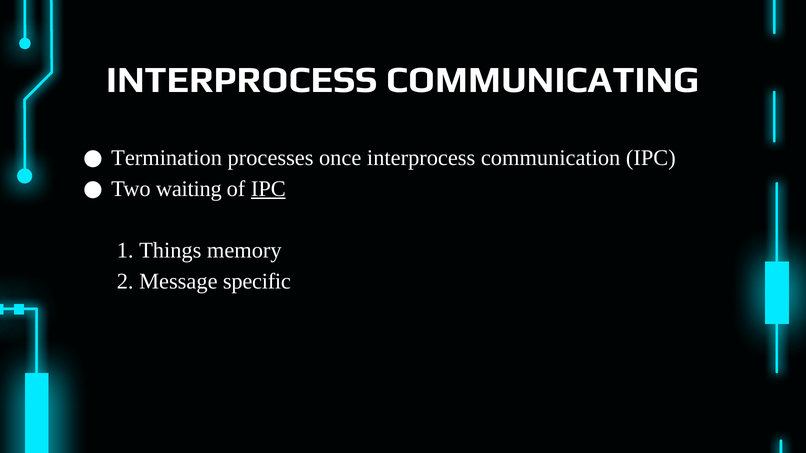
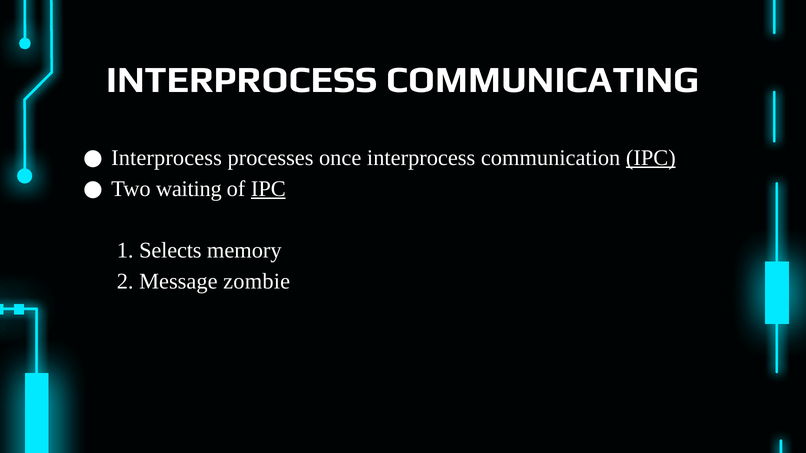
Termination at (167, 158): Termination -> Interprocess
IPC at (651, 158) underline: none -> present
Things: Things -> Selects
specific: specific -> zombie
